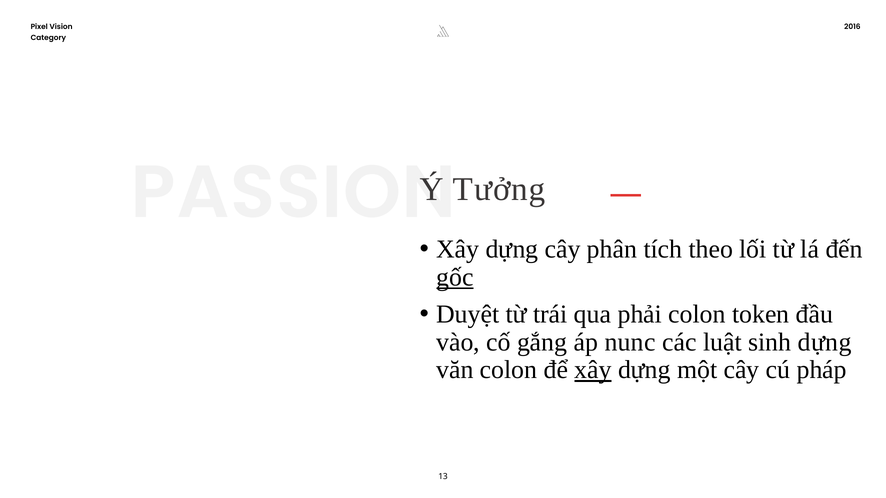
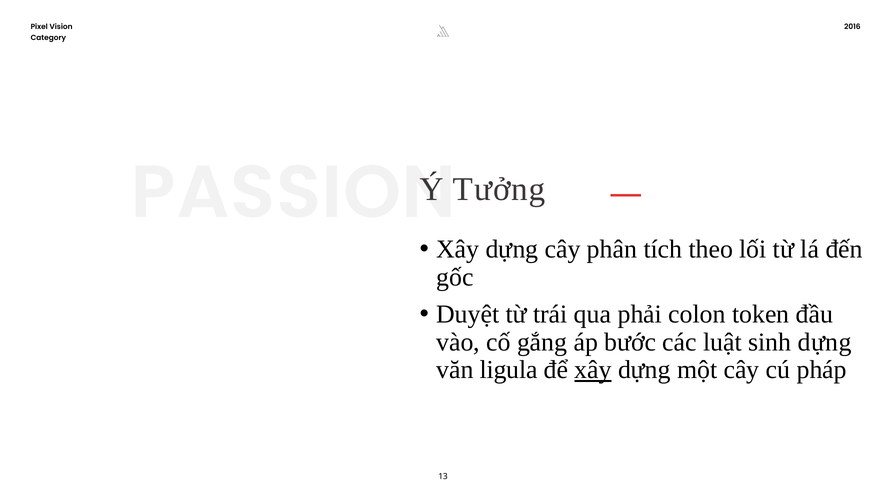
gốc underline: present -> none
nunc: nunc -> bước
văn colon: colon -> ligula
